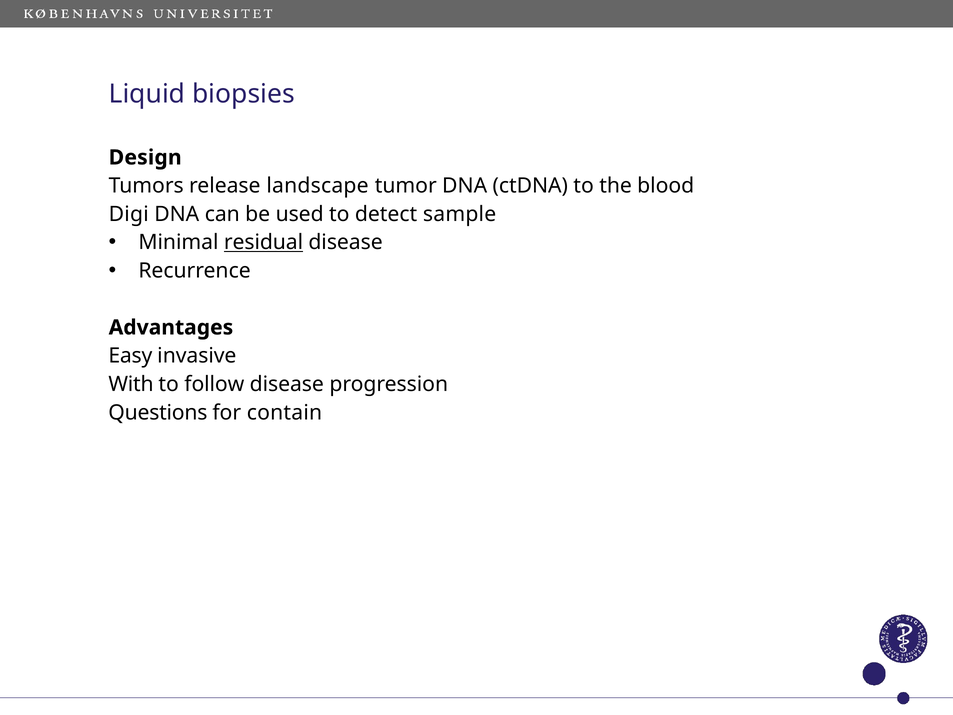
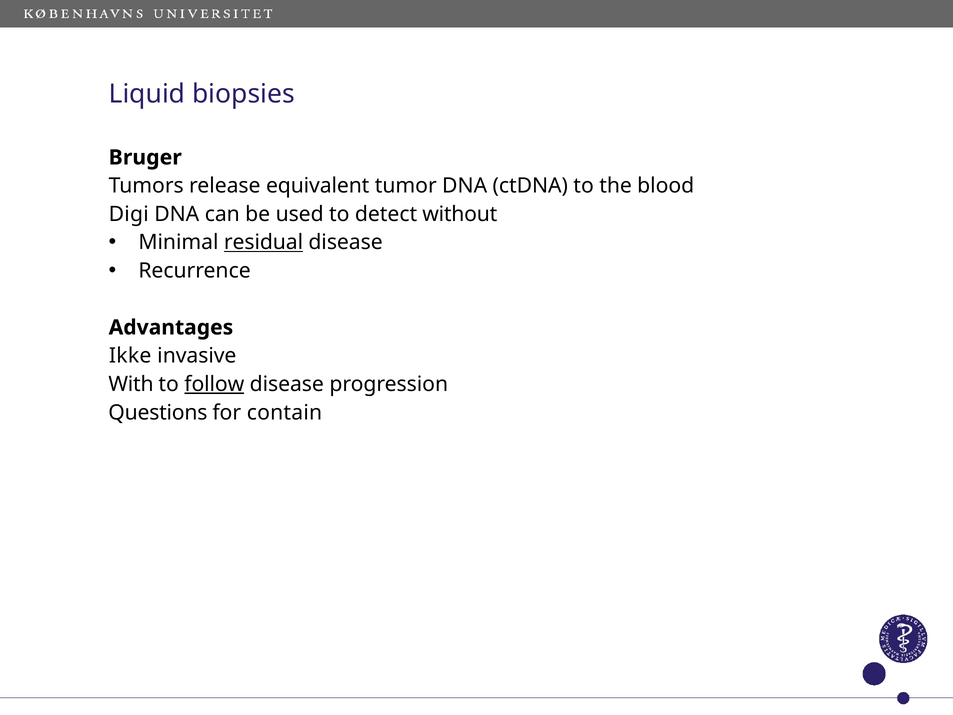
Design: Design -> Bruger
landscape: landscape -> equivalent
sample: sample -> without
Easy: Easy -> Ikke
follow underline: none -> present
